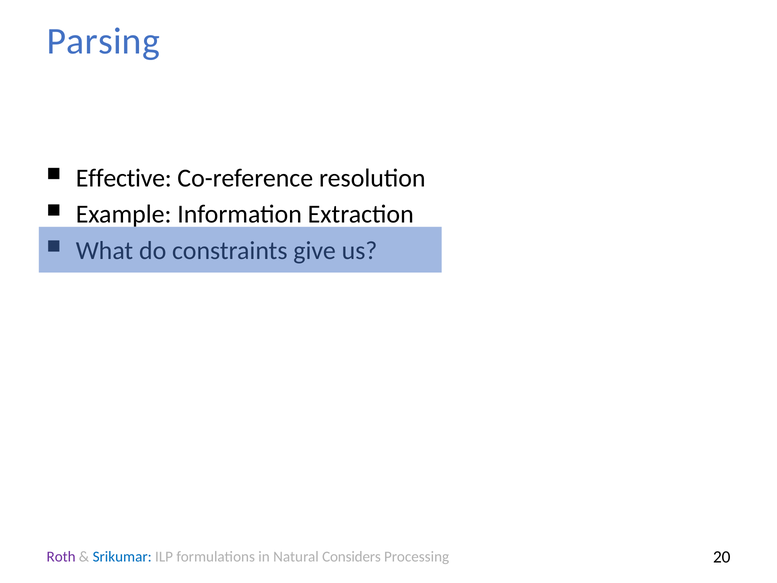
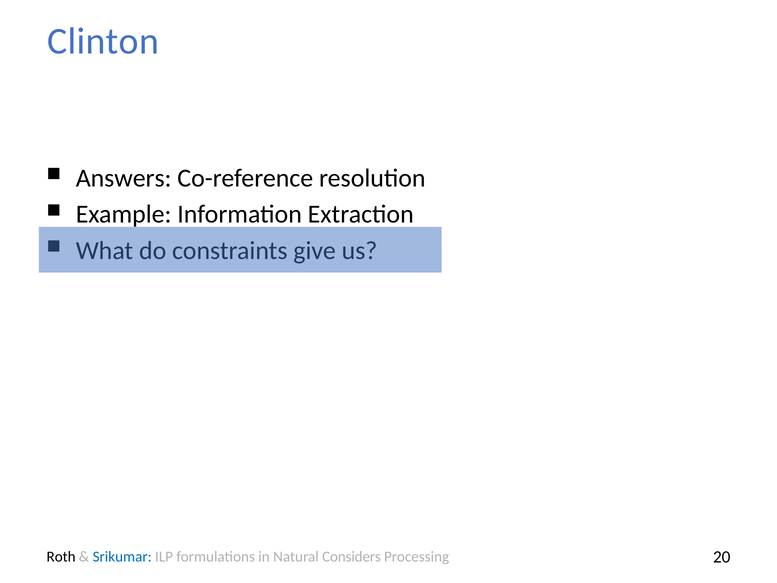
Parsing: Parsing -> Clinton
Effective: Effective -> Answers
Roth colour: purple -> black
